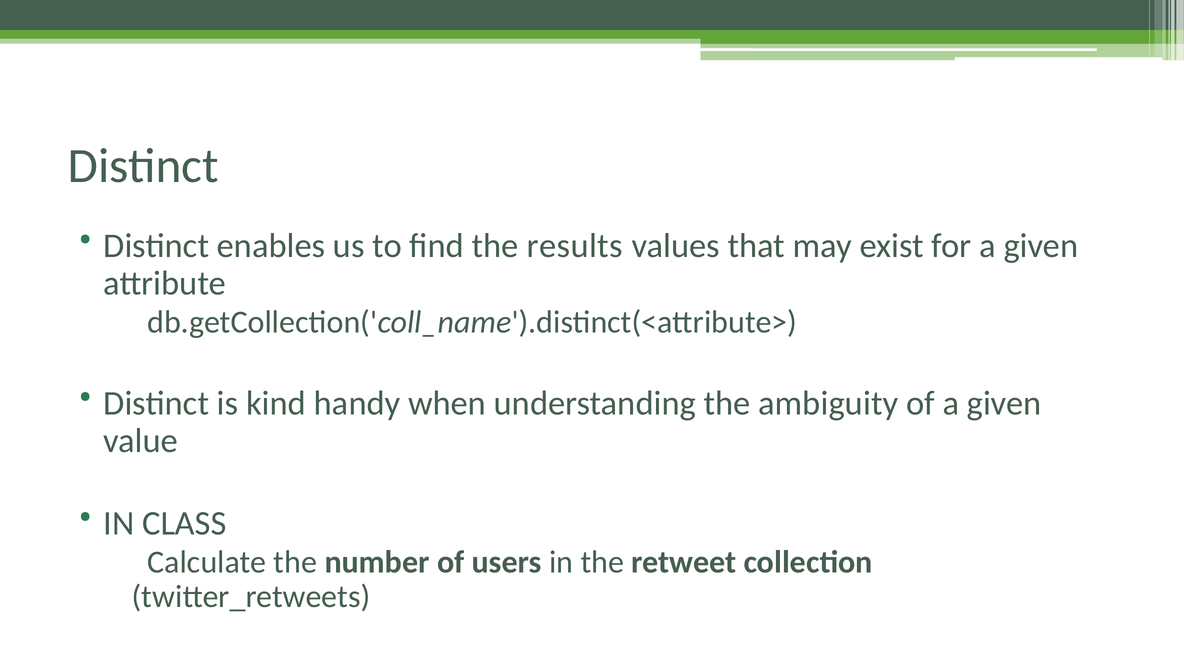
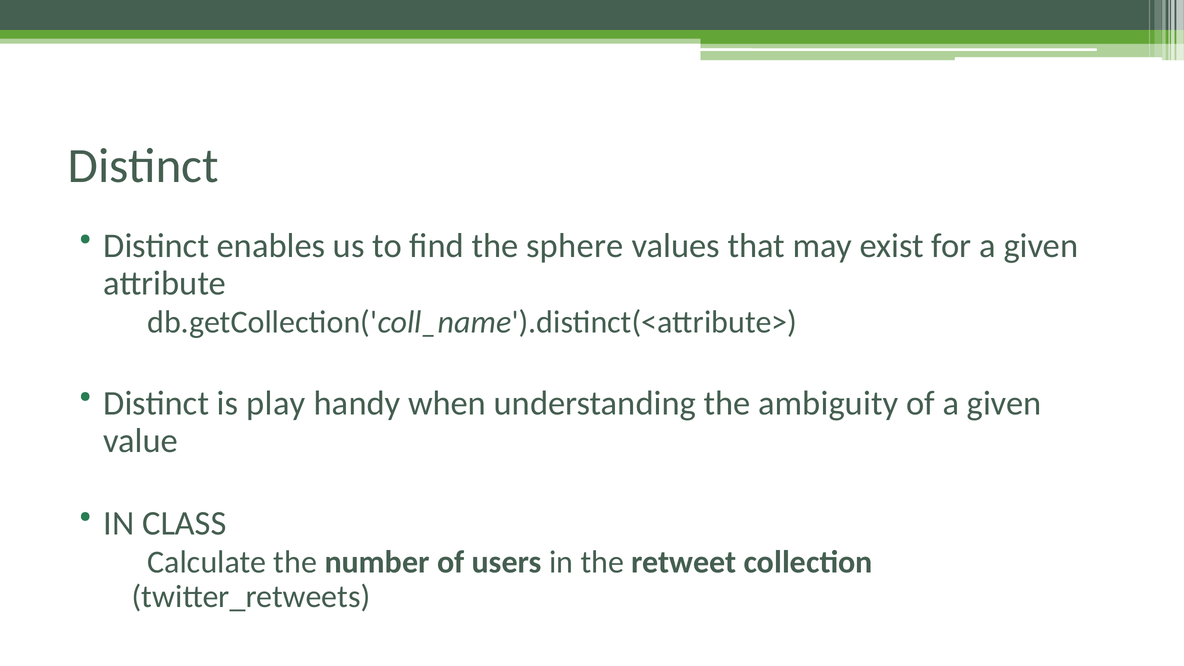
results: results -> sphere
kind: kind -> play
